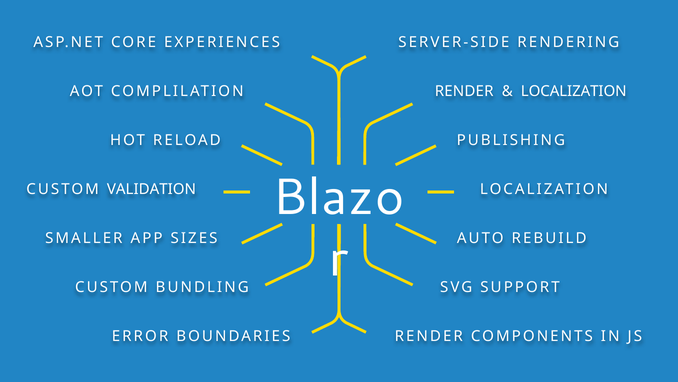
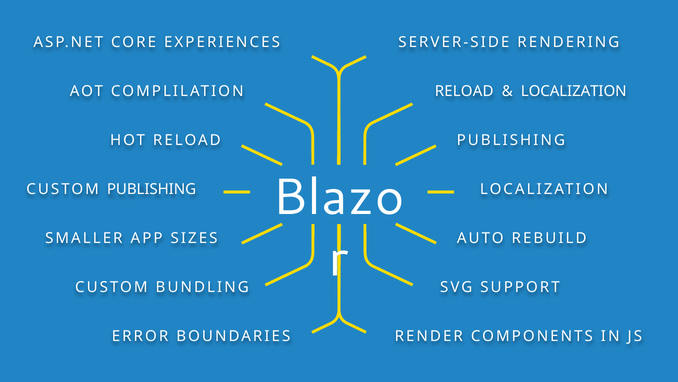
COMPLILATION RENDER: RENDER -> RELOAD
CUSTOM VALIDATION: VALIDATION -> PUBLISHING
